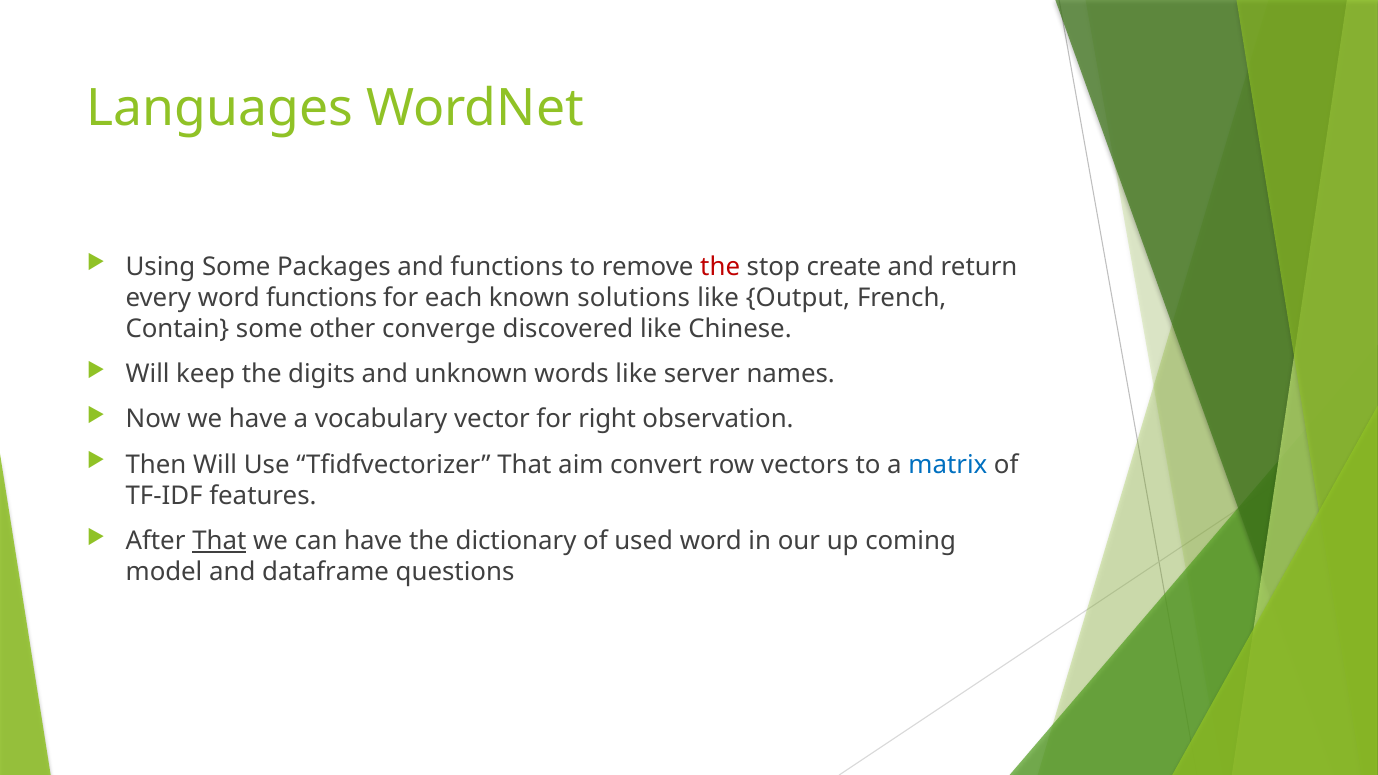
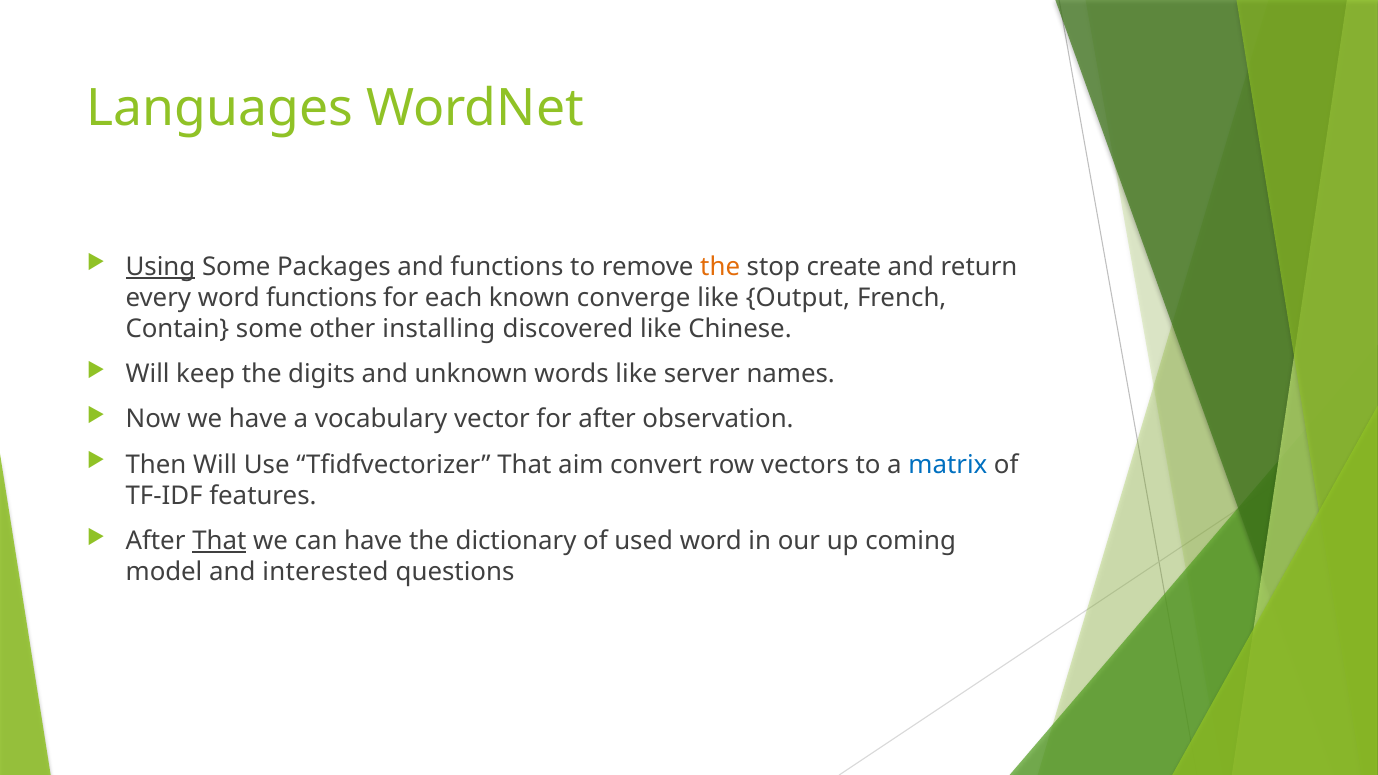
Using underline: none -> present
the at (720, 267) colour: red -> orange
solutions: solutions -> converge
converge: converge -> installing
for right: right -> after
dataframe: dataframe -> interested
